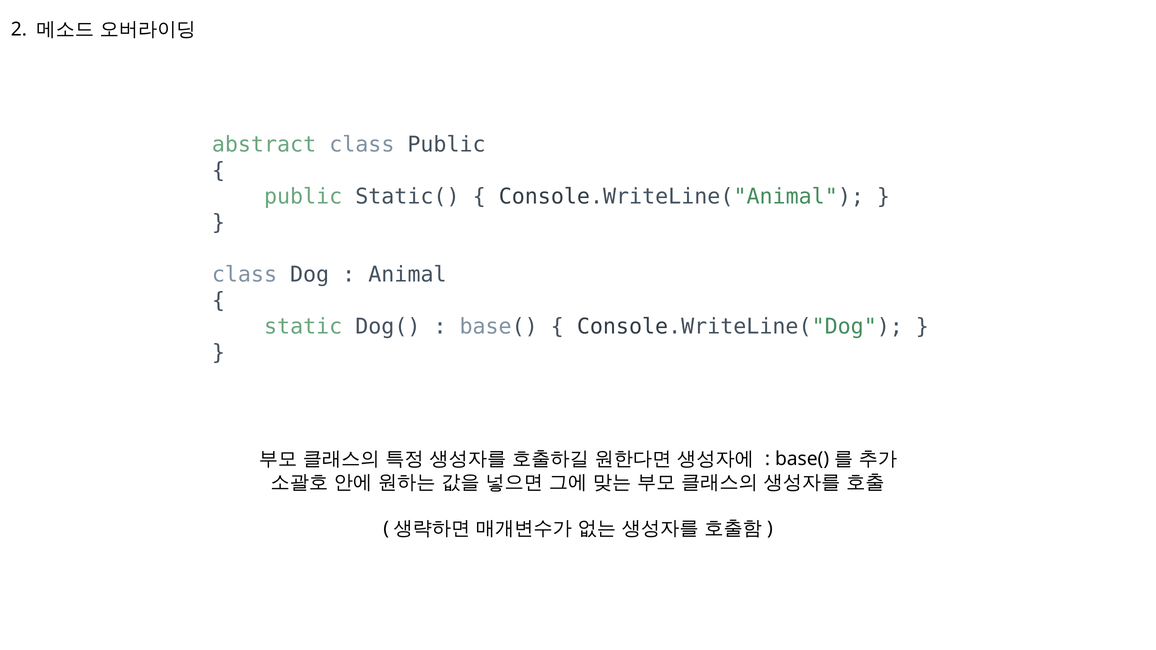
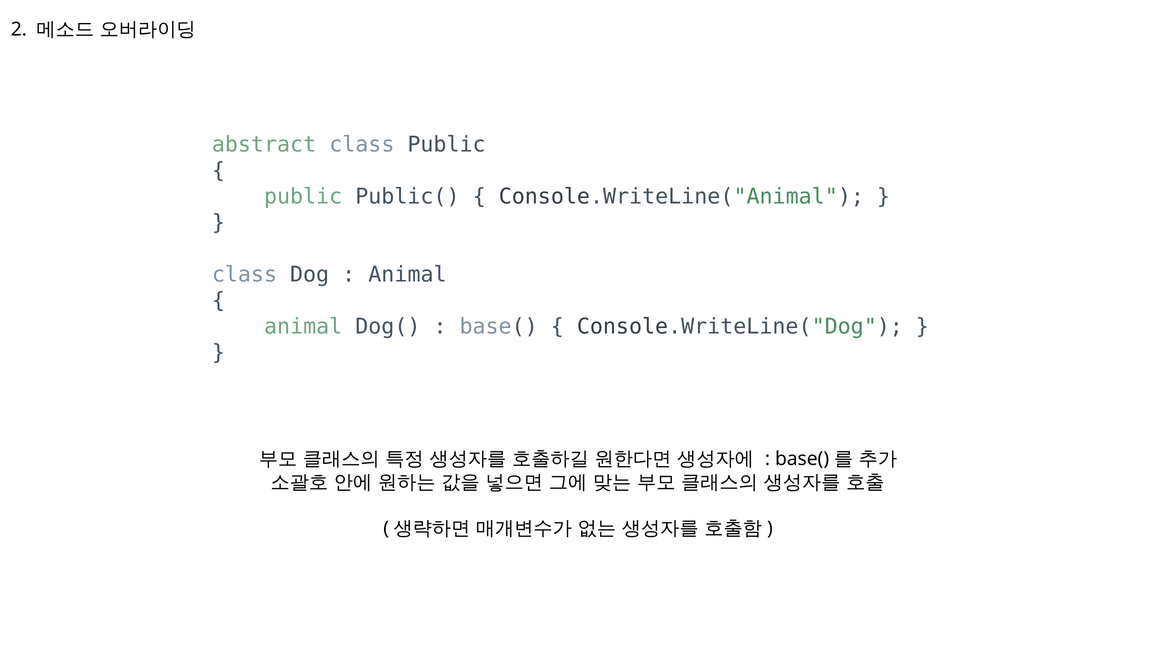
Static(: Static( -> Public(
static at (303, 327): static -> animal
